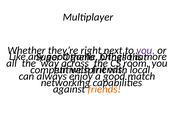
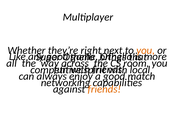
you at (146, 50) colour: purple -> orange
